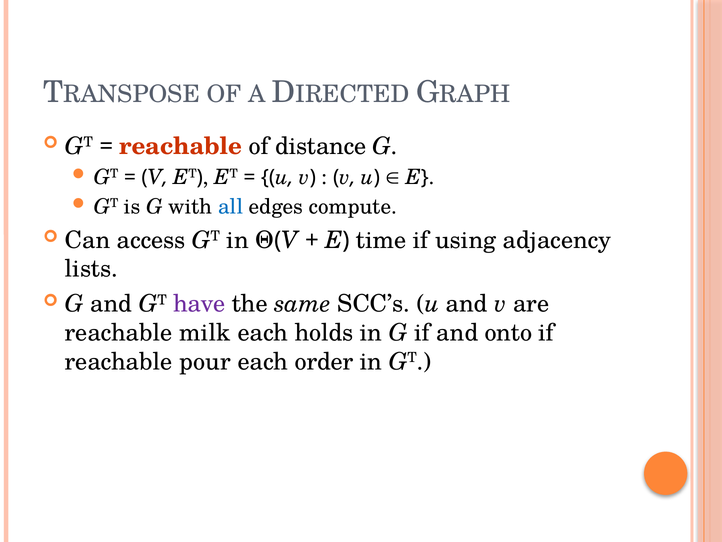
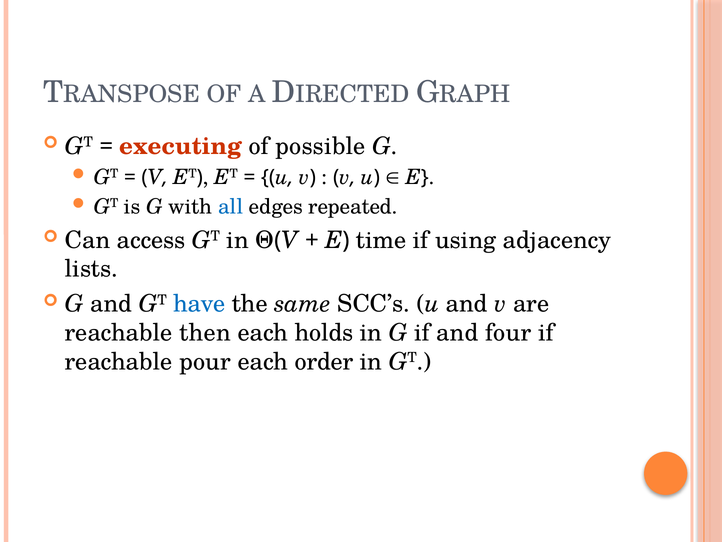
reachable at (181, 146): reachable -> executing
distance: distance -> possible
compute: compute -> repeated
have colour: purple -> blue
milk: milk -> then
onto: onto -> four
